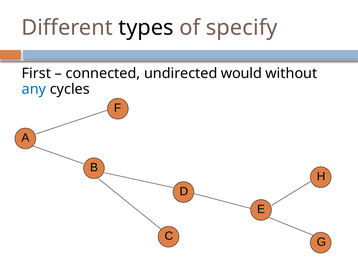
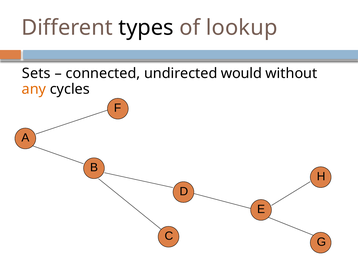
specify: specify -> lookup
First: First -> Sets
any colour: blue -> orange
